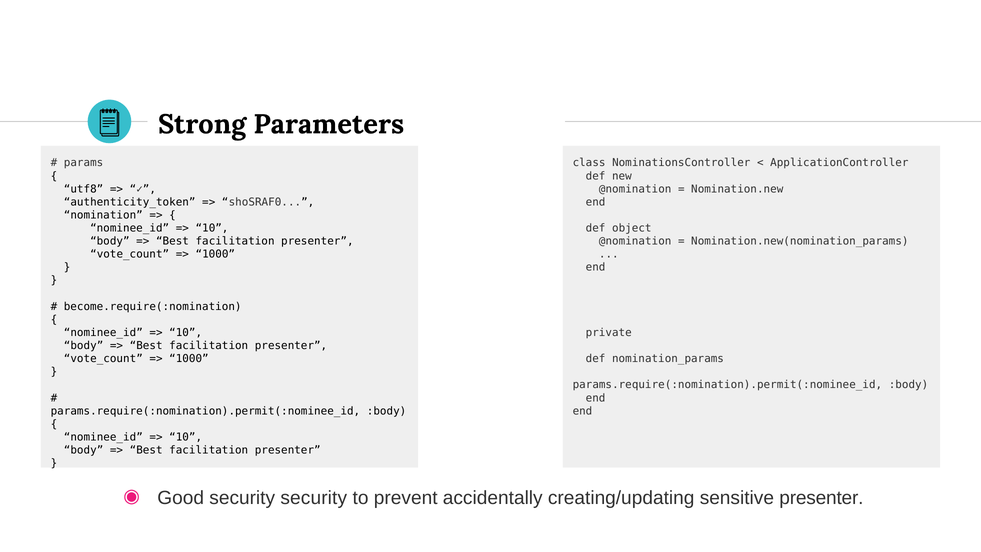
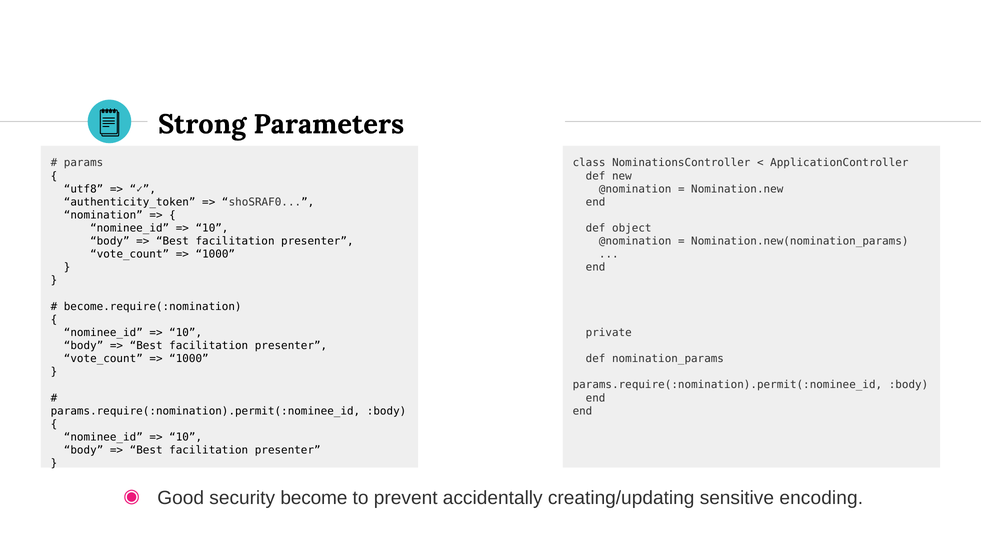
security security: security -> become
sensitive presenter: presenter -> encoding
